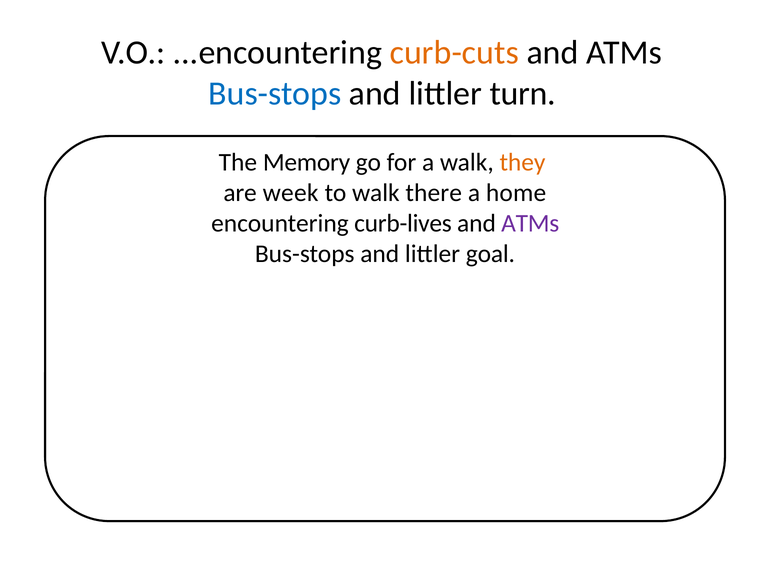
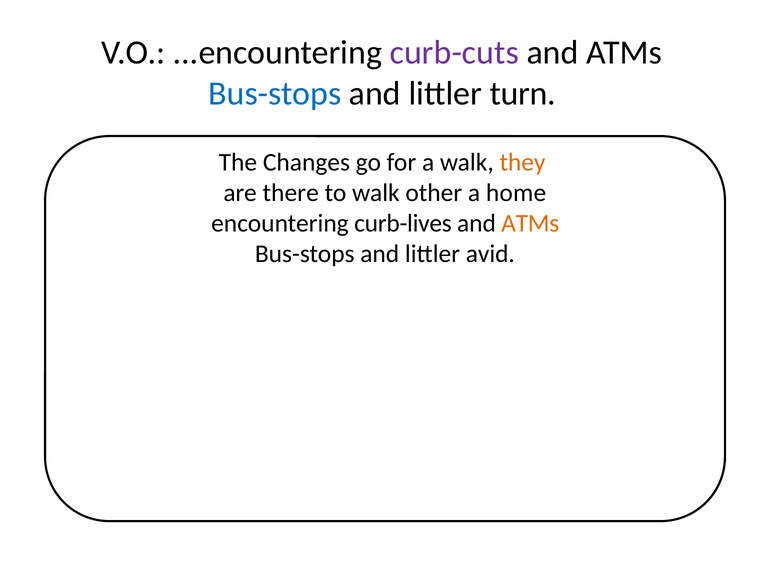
curb-cuts colour: orange -> purple
Memory: Memory -> Changes
week: week -> there
there: there -> other
ATMs at (530, 223) colour: purple -> orange
goal: goal -> avid
